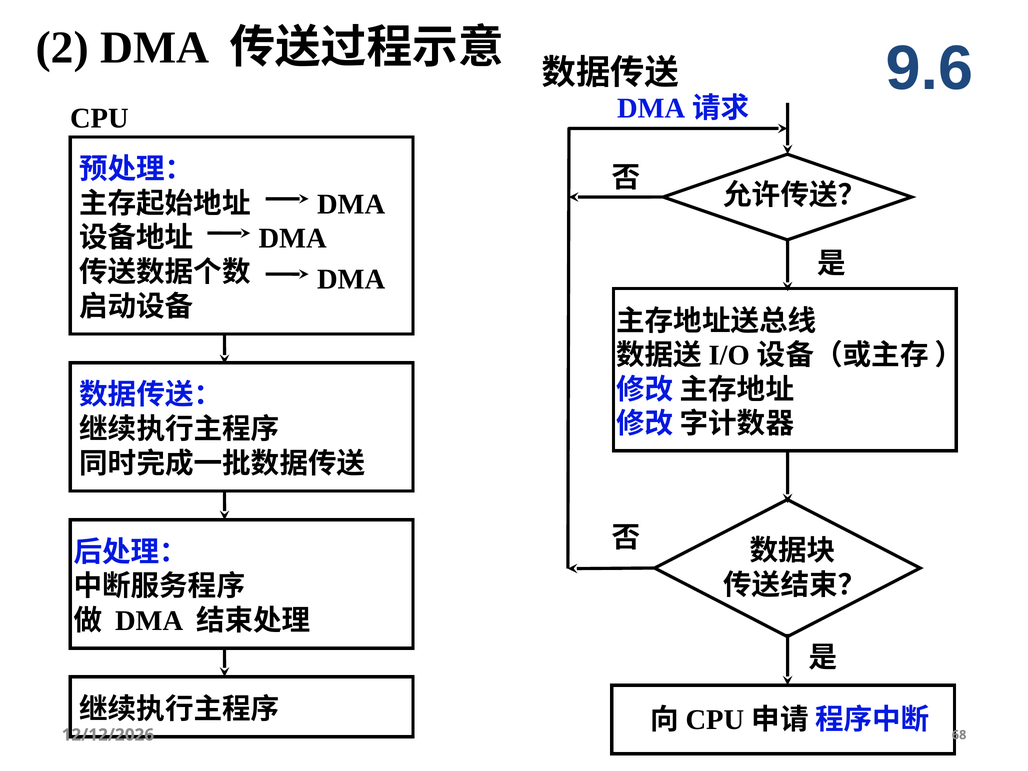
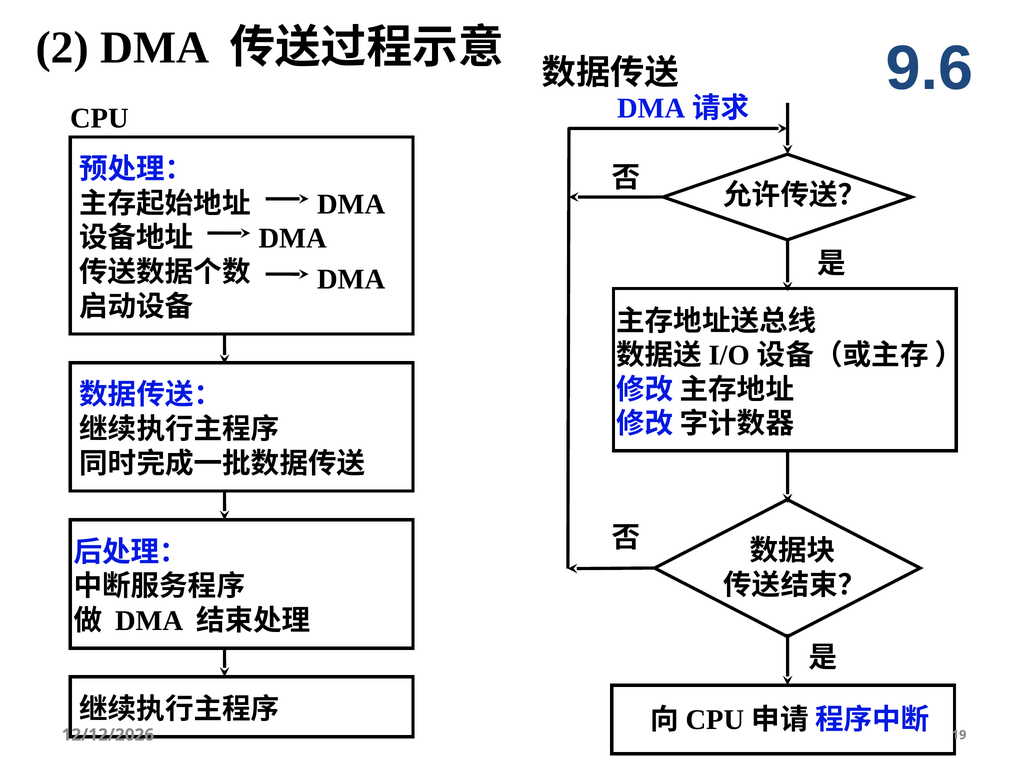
68: 68 -> 19
